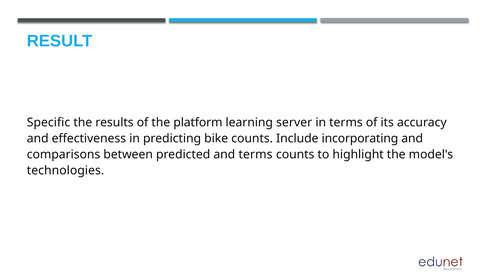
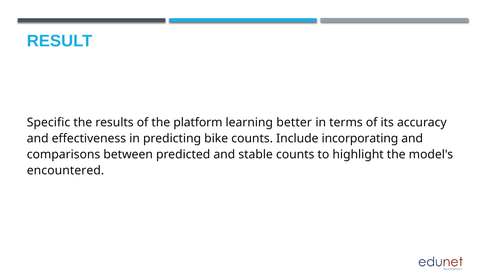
server: server -> better
and terms: terms -> stable
technologies: technologies -> encountered
